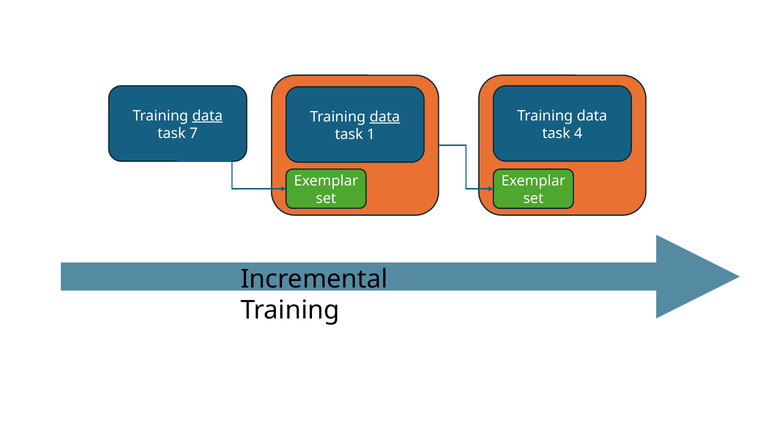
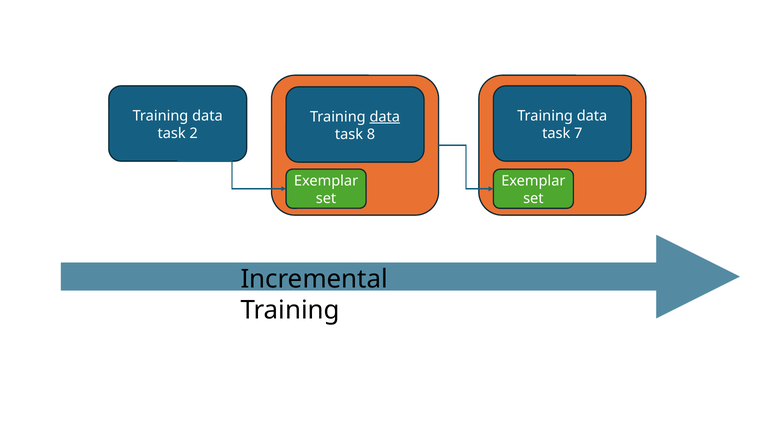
data at (207, 116) underline: present -> none
7: 7 -> 2
4: 4 -> 7
1: 1 -> 8
